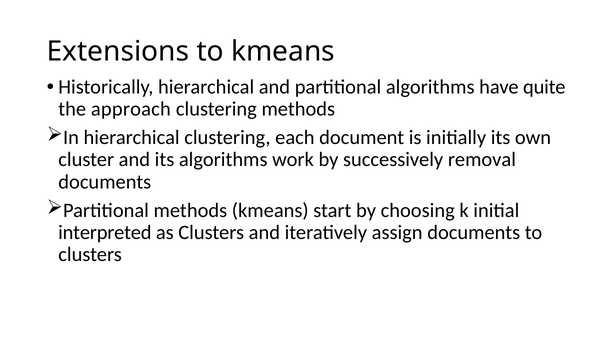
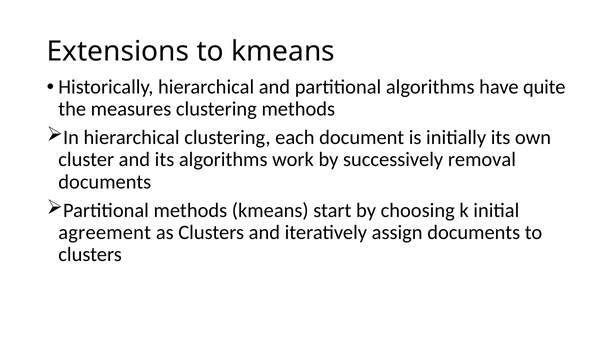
approach: approach -> measures
interpreted: interpreted -> agreement
